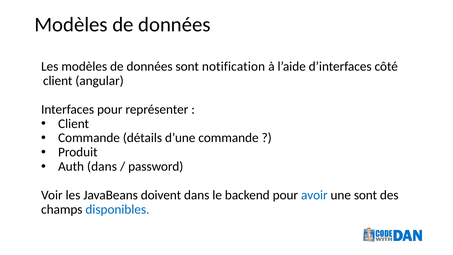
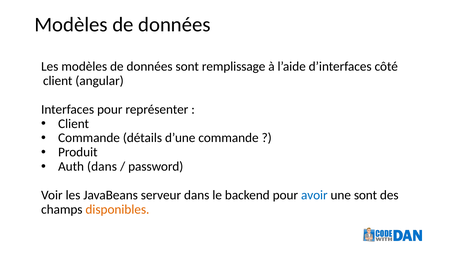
notification: notification -> remplissage
doivent: doivent -> serveur
disponibles colour: blue -> orange
